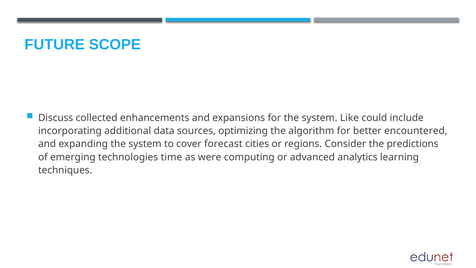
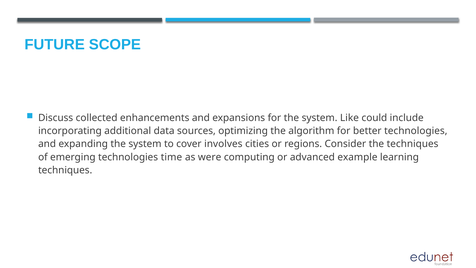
better encountered: encountered -> technologies
forecast: forecast -> involves
the predictions: predictions -> techniques
analytics: analytics -> example
